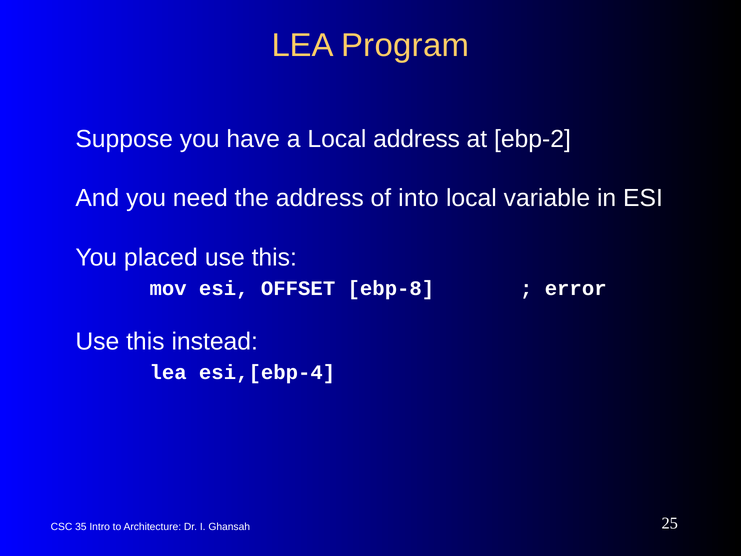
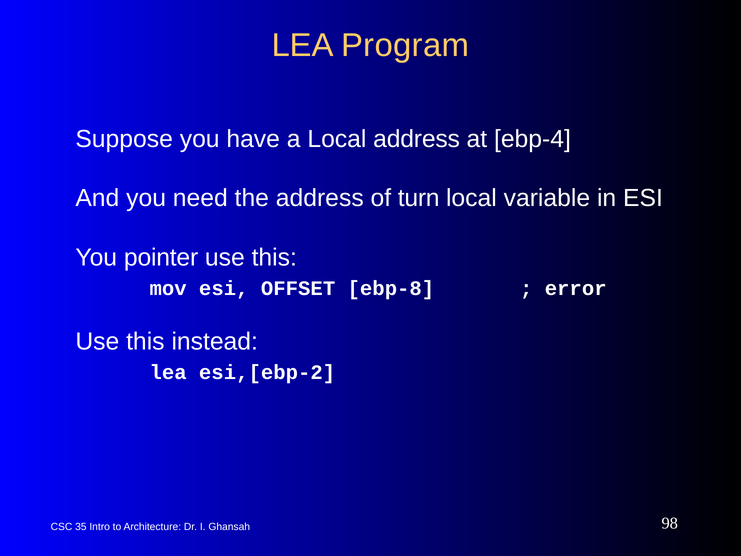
ebp-2: ebp-2 -> ebp-4
into: into -> turn
placed: placed -> pointer
esi,[ebp-4: esi,[ebp-4 -> esi,[ebp-2
25: 25 -> 98
